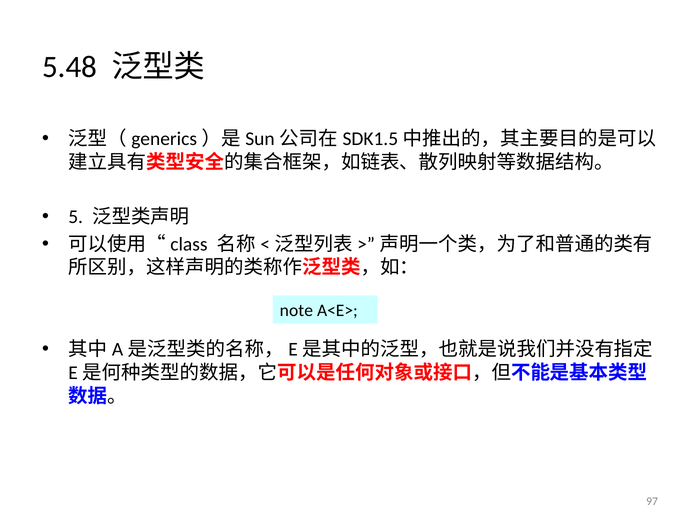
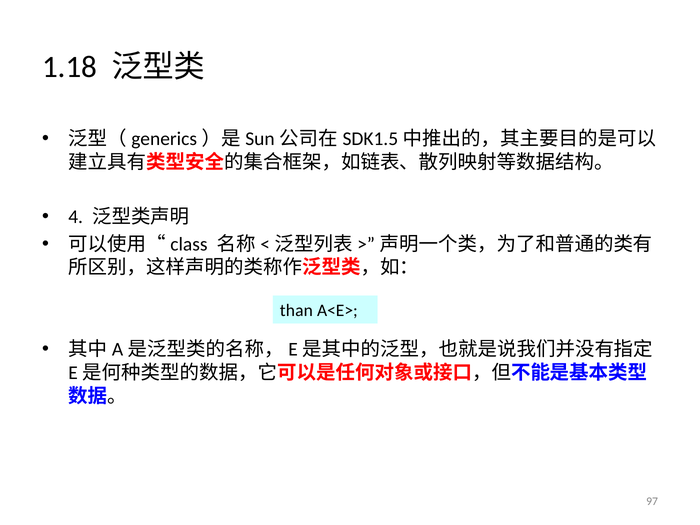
5.48: 5.48 -> 1.18
5: 5 -> 4
note: note -> than
